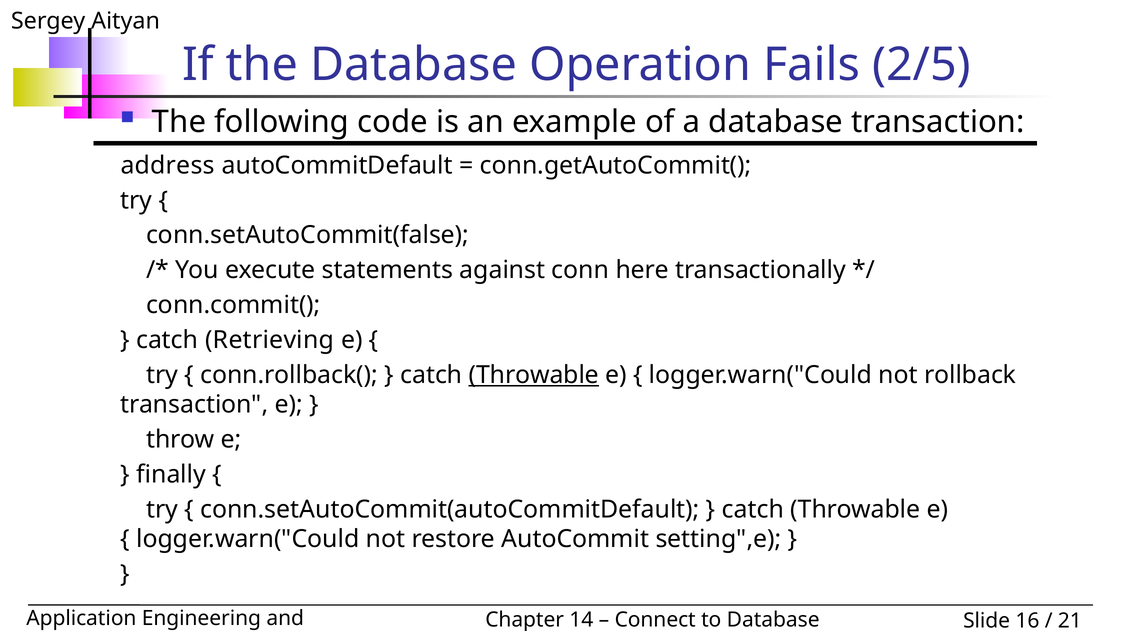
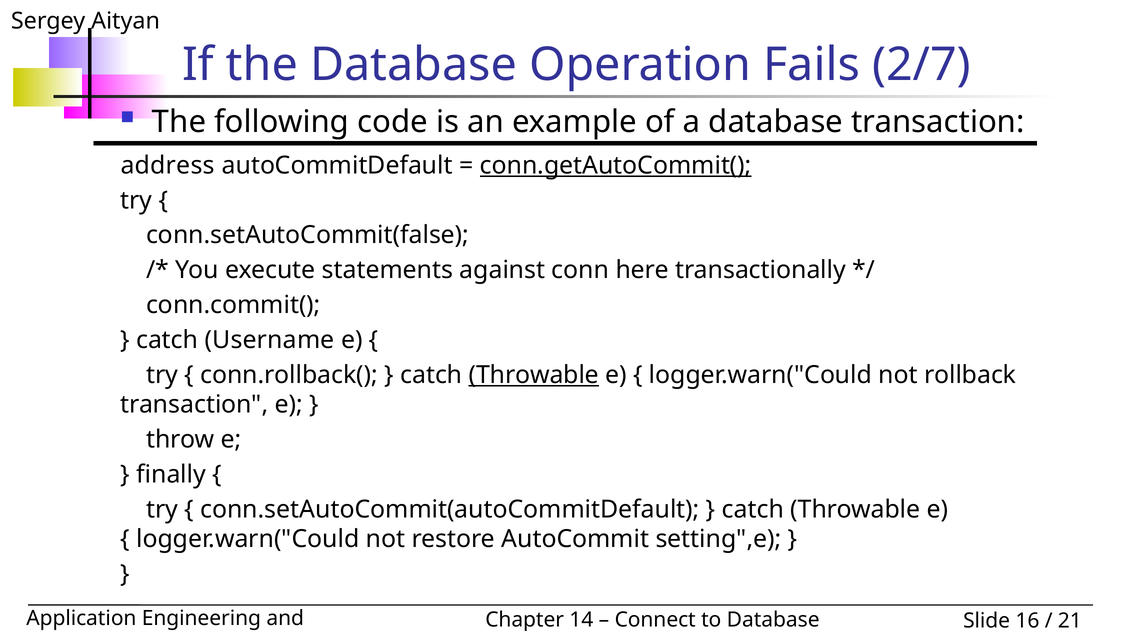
2/5: 2/5 -> 2/7
conn.getAutoCommit( underline: none -> present
Retrieving: Retrieving -> Username
